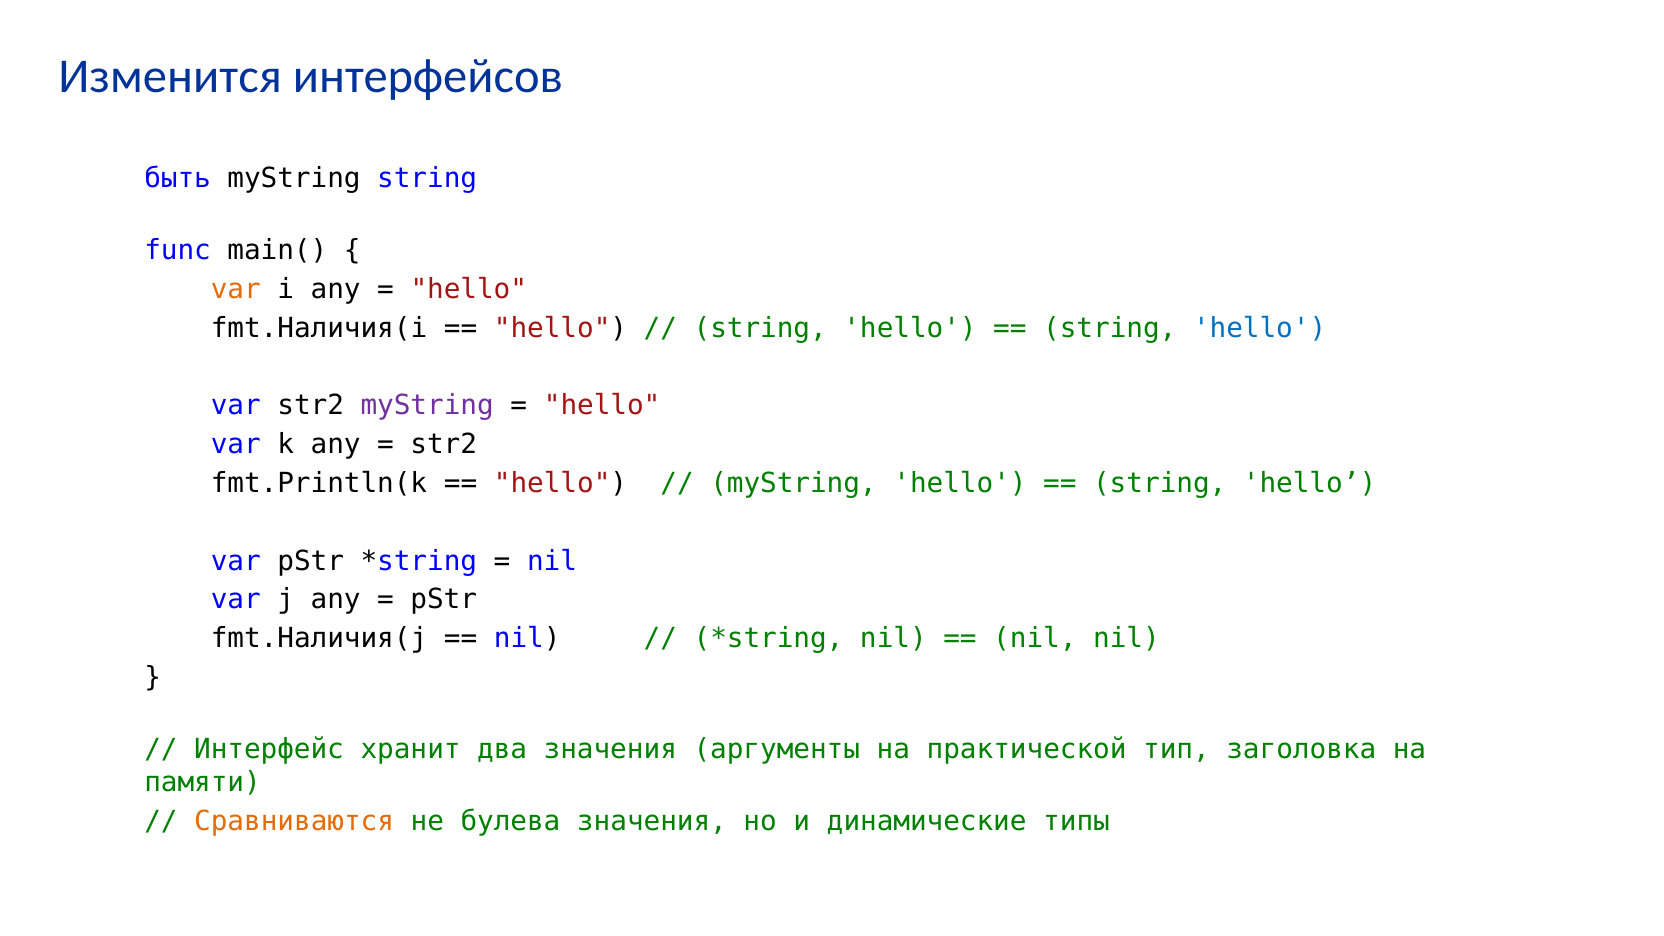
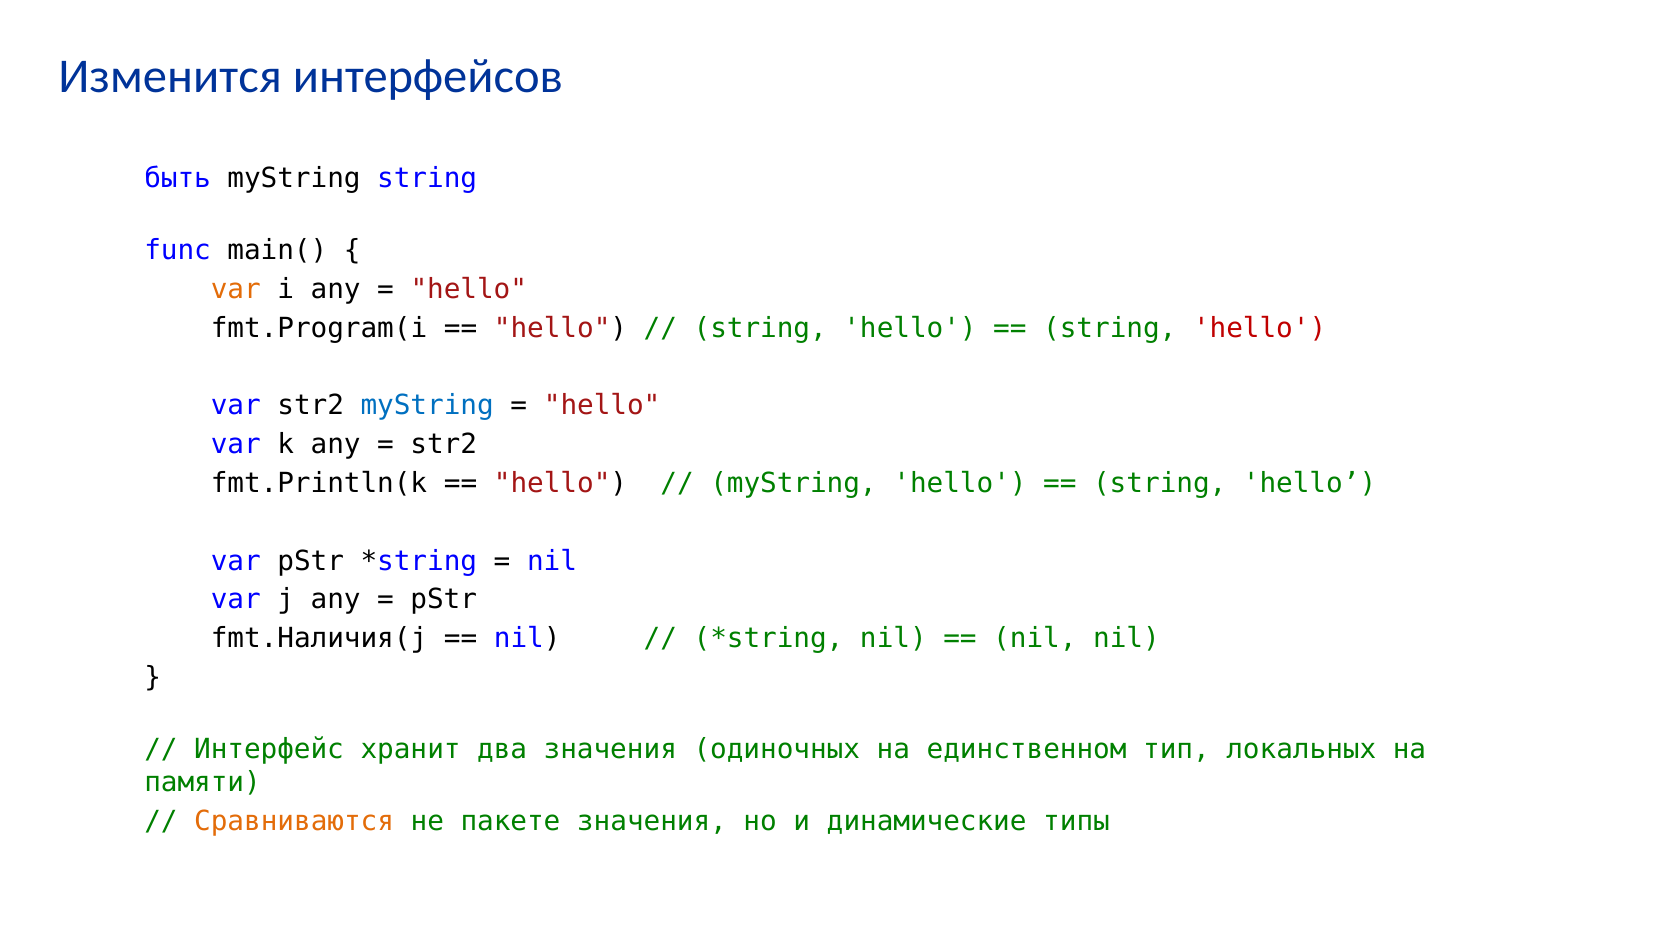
fmt.Наличия(i: fmt.Наличия(i -> fmt.Program(i
hello at (1260, 328) colour: blue -> red
myString at (427, 406) colour: purple -> blue
аргументы: аргументы -> одиночных
практической: практической -> единственном
заголовка: заголовка -> локальных
булева: булева -> пакете
